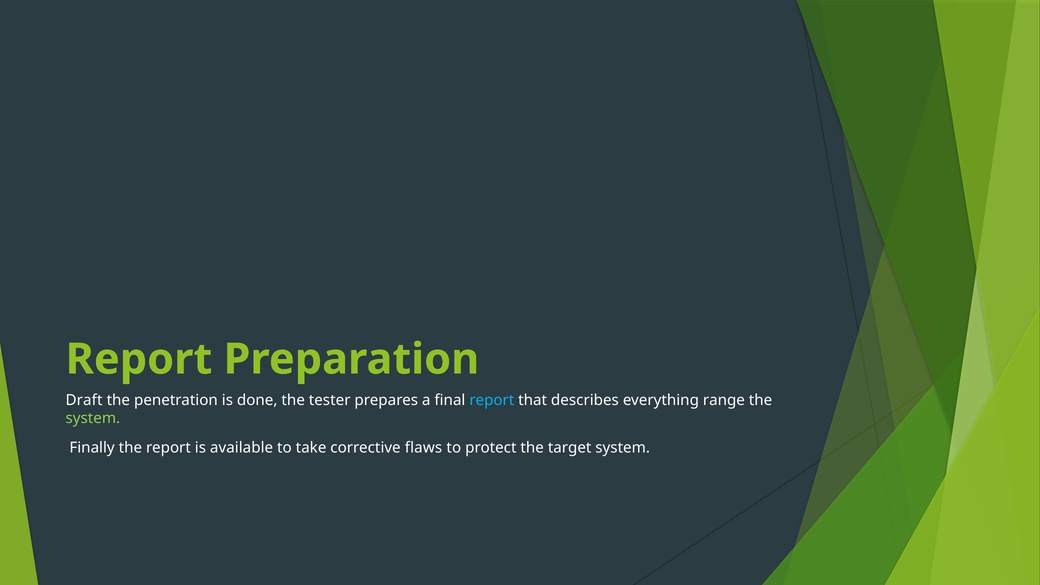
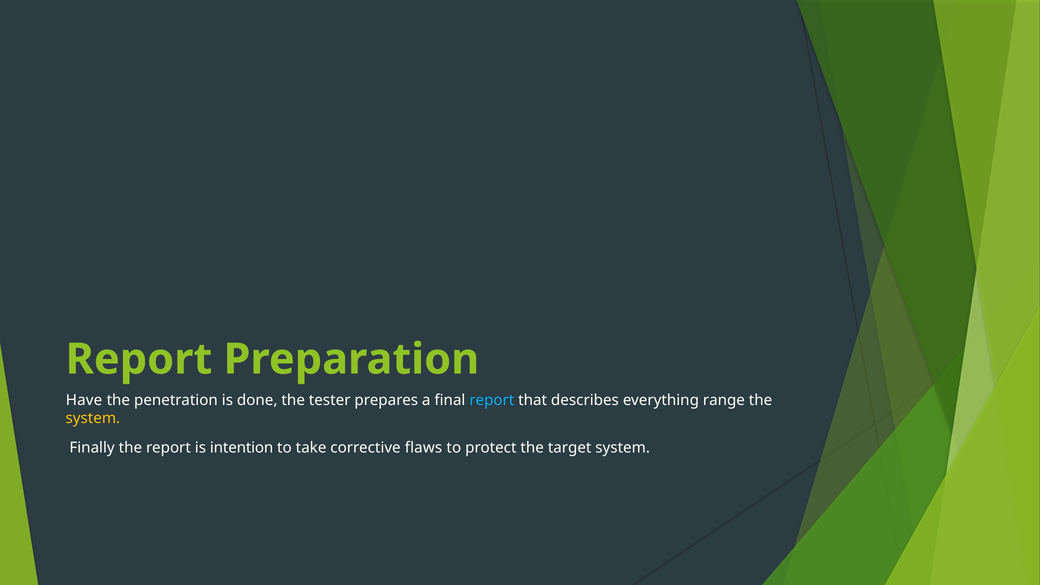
Draft: Draft -> Have
system at (93, 418) colour: light green -> yellow
available: available -> intention
